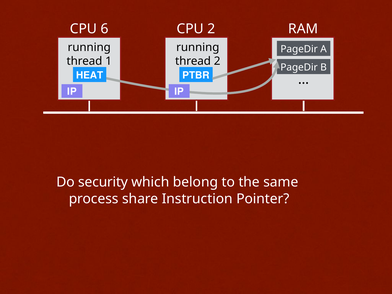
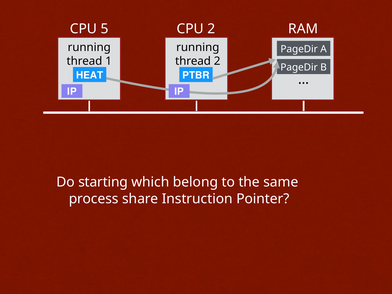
6: 6 -> 5
security: security -> starting
